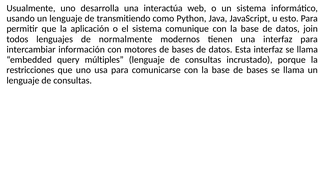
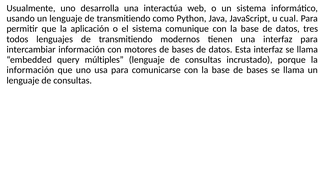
esto: esto -> cual
join: join -> tres
lenguajes de normalmente: normalmente -> transmitiendo
restricciones at (30, 70): restricciones -> información
